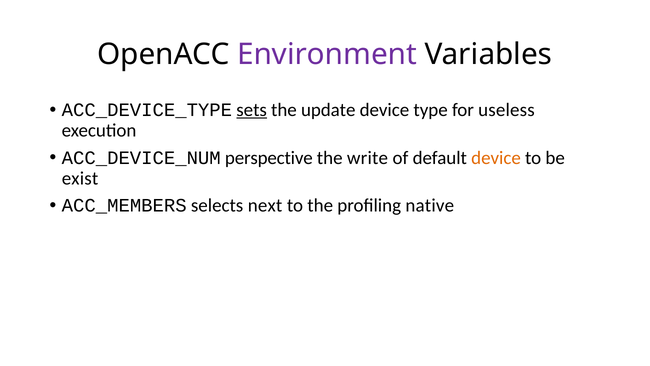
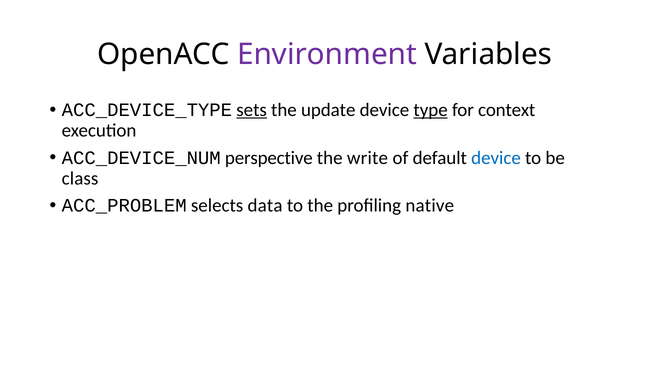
type underline: none -> present
useless: useless -> context
device at (496, 158) colour: orange -> blue
exist: exist -> class
ACC_MEMBERS: ACC_MEMBERS -> ACC_PROBLEM
next: next -> data
